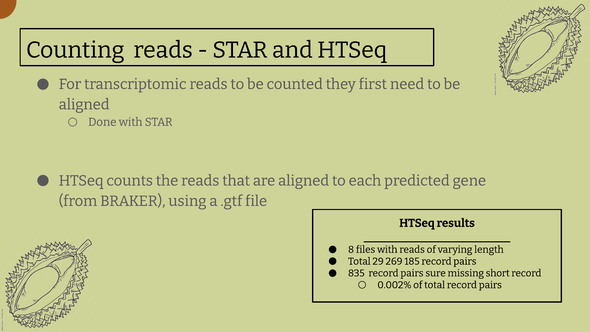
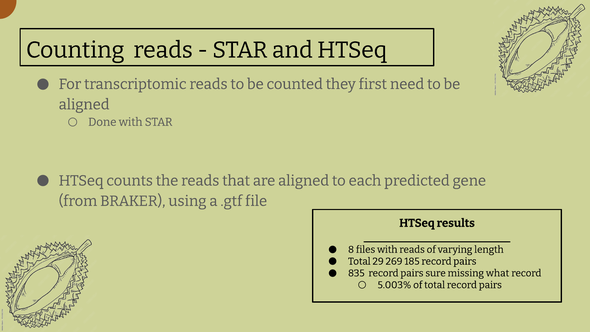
short: short -> what
0.002%: 0.002% -> 5.003%
